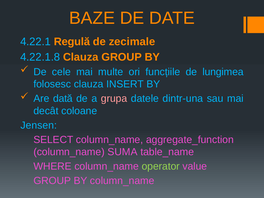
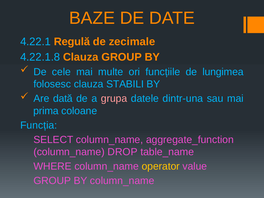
INSERT: INSERT -> STABILI
decât: decât -> prima
Jensen: Jensen -> Funcția
SUMA: SUMA -> DROP
operator colour: light green -> yellow
